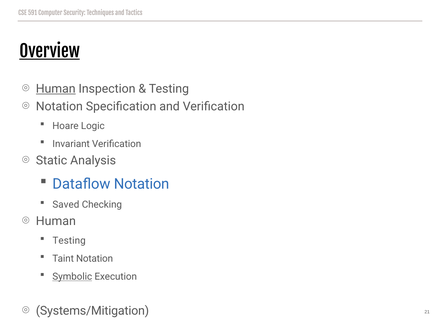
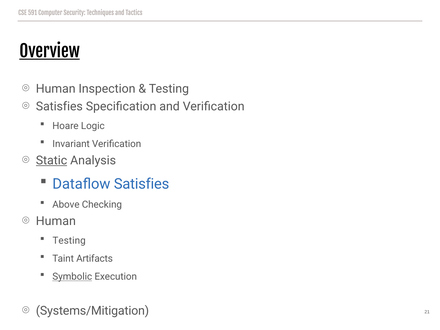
Human at (56, 89) underline: present -> none
Notation at (59, 107): Notation -> Satisfies
Static underline: none -> present
Dataflow Notation: Notation -> Satisfies
Saved: Saved -> Above
Taint Notation: Notation -> Artifacts
